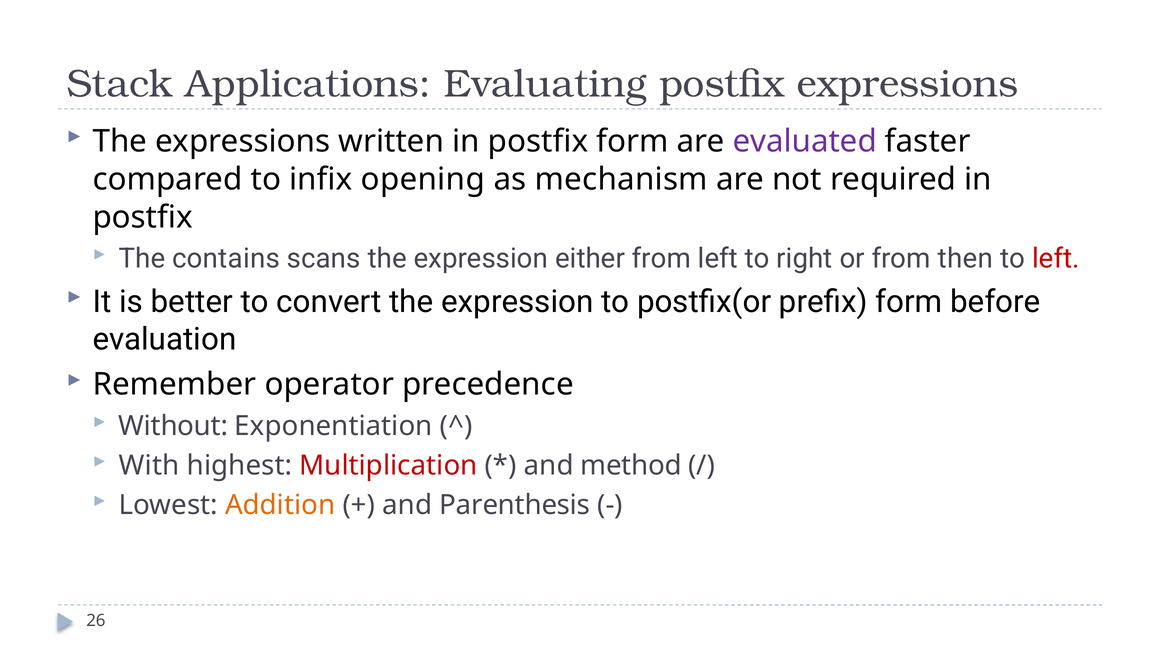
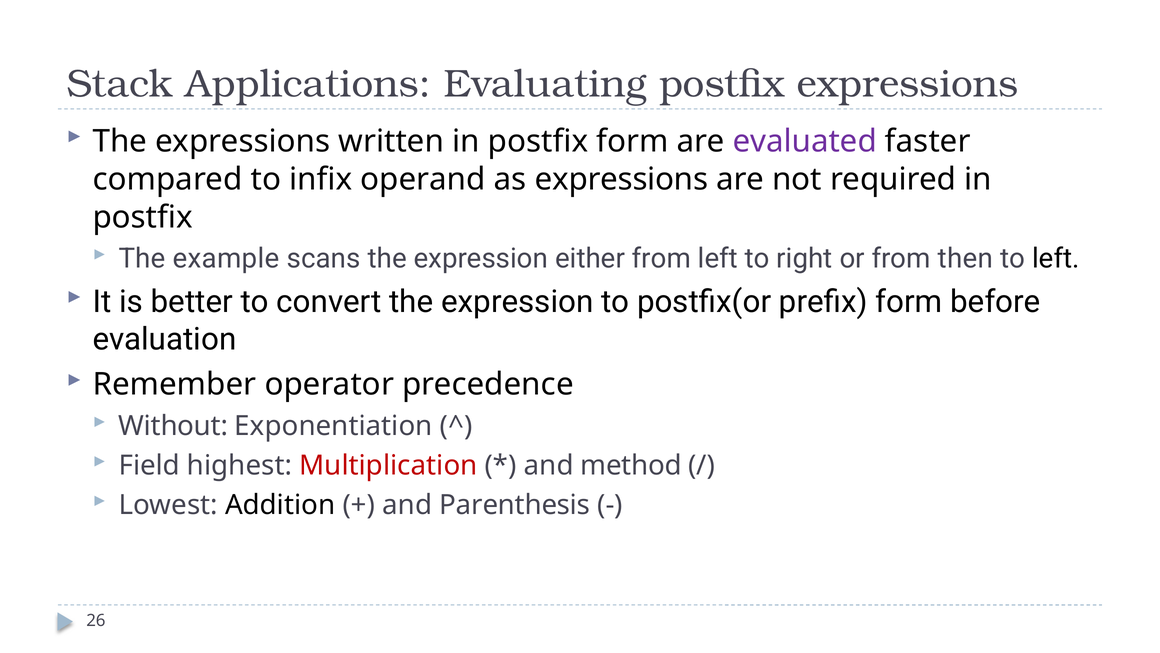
opening: opening -> operand
as mechanism: mechanism -> expressions
contains: contains -> example
left at (1056, 258) colour: red -> black
With: With -> Field
Addition colour: orange -> black
